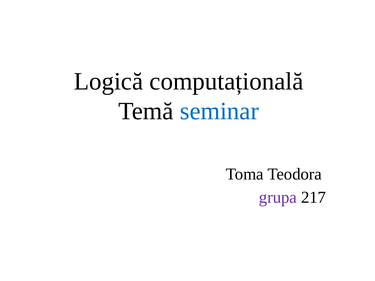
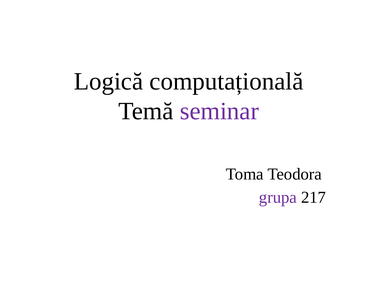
seminar colour: blue -> purple
